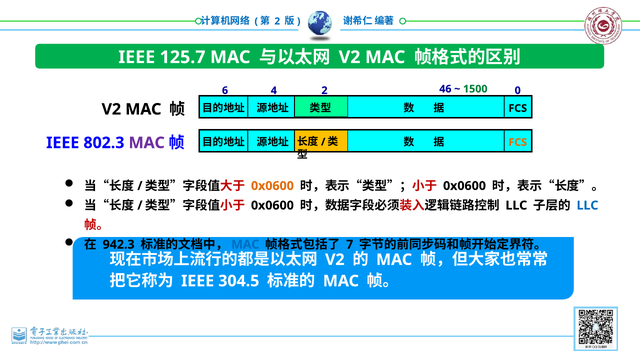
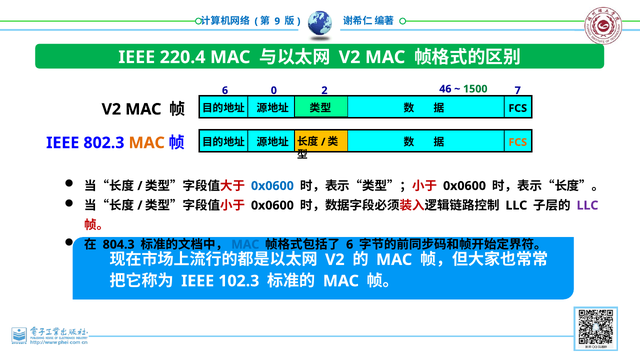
2 at (277, 21): 2 -> 9
125.7: 125.7 -> 220.4
4: 4 -> 0
0: 0 -> 7
MAC at (147, 143) colour: purple -> orange
0x0600 at (272, 186) colour: orange -> blue
LLC at (588, 205) colour: blue -> purple
942.3: 942.3 -> 804.3
7 at (350, 245): 7 -> 6
304.5: 304.5 -> 102.3
